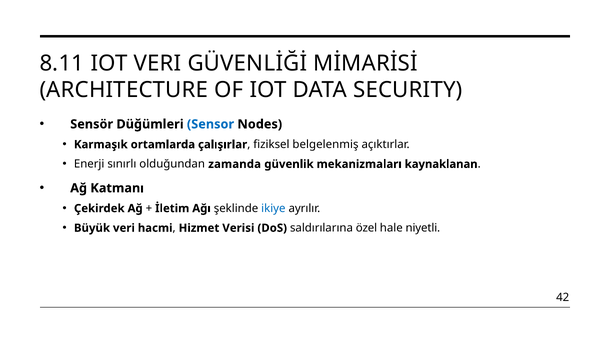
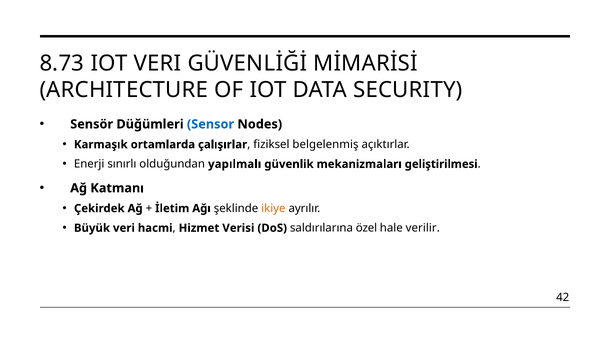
8.11: 8.11 -> 8.73
zamanda: zamanda -> yapılmalı
kaynaklanan: kaynaklanan -> geliştirilmesi
ikiye colour: blue -> orange
niyetli: niyetli -> verilir
